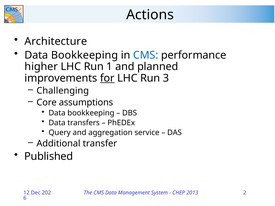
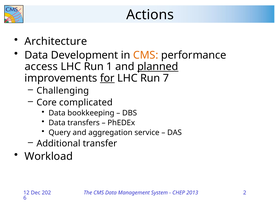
Bookkeeping at (85, 55): Bookkeeping -> Development
CMS at (146, 55) colour: blue -> orange
higher: higher -> access
planned underline: none -> present
3: 3 -> 7
assumptions: assumptions -> complicated
Published: Published -> Workload
